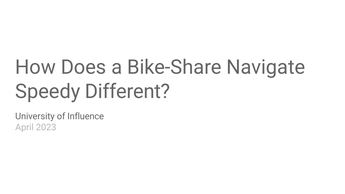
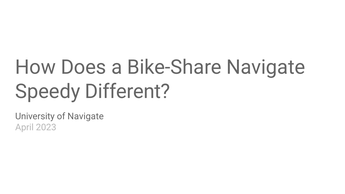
of Influence: Influence -> Navigate
